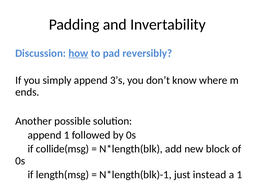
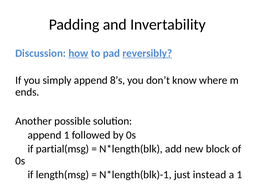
reversibly underline: none -> present
3’s: 3’s -> 8’s
collide(msg: collide(msg -> partial(msg
